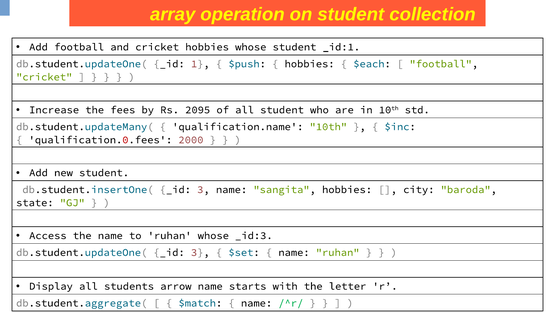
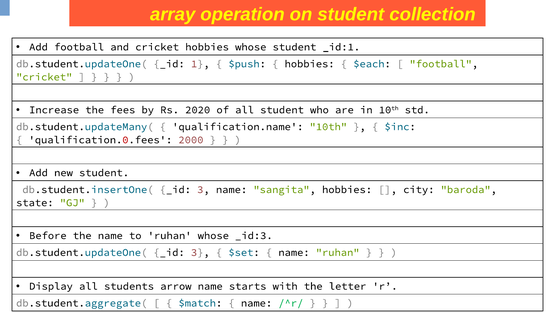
2095: 2095 -> 2020
Access: Access -> Before
